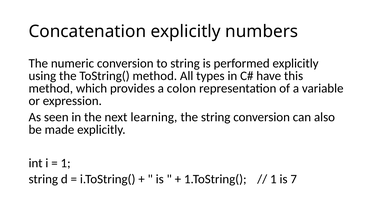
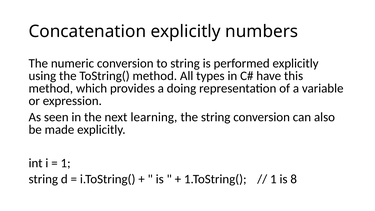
colon: colon -> doing
7: 7 -> 8
